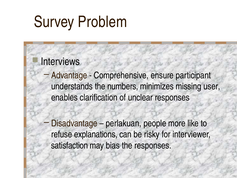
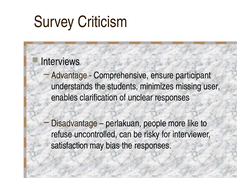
Problem: Problem -> Criticism
numbers: numbers -> students
explanations: explanations -> uncontrolled
